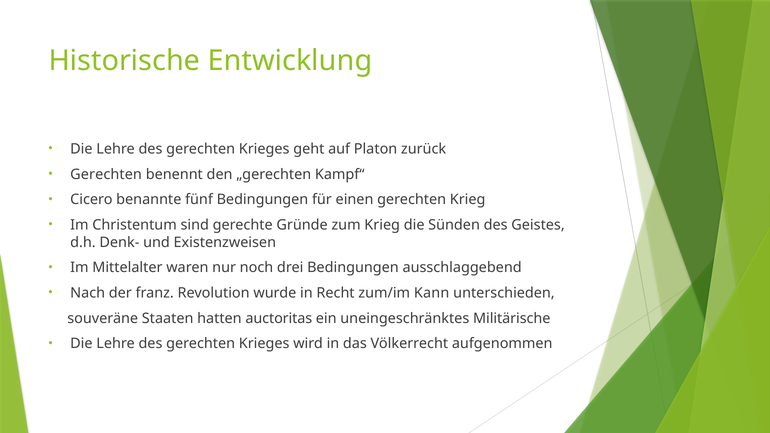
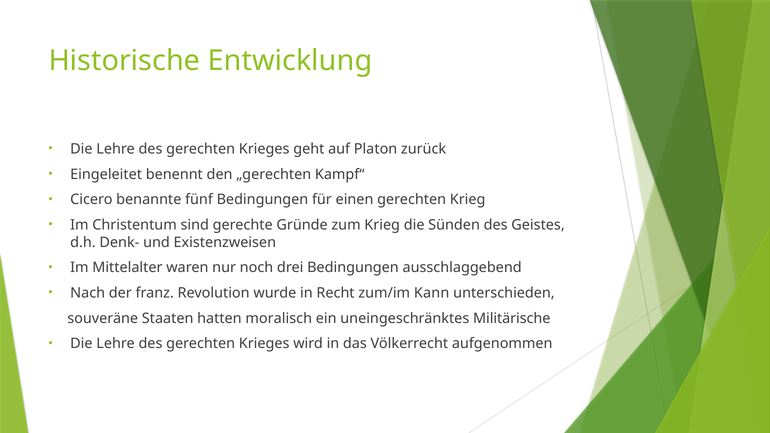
Gerechten at (106, 174): Gerechten -> Eingeleitet
auctoritas: auctoritas -> moralisch
